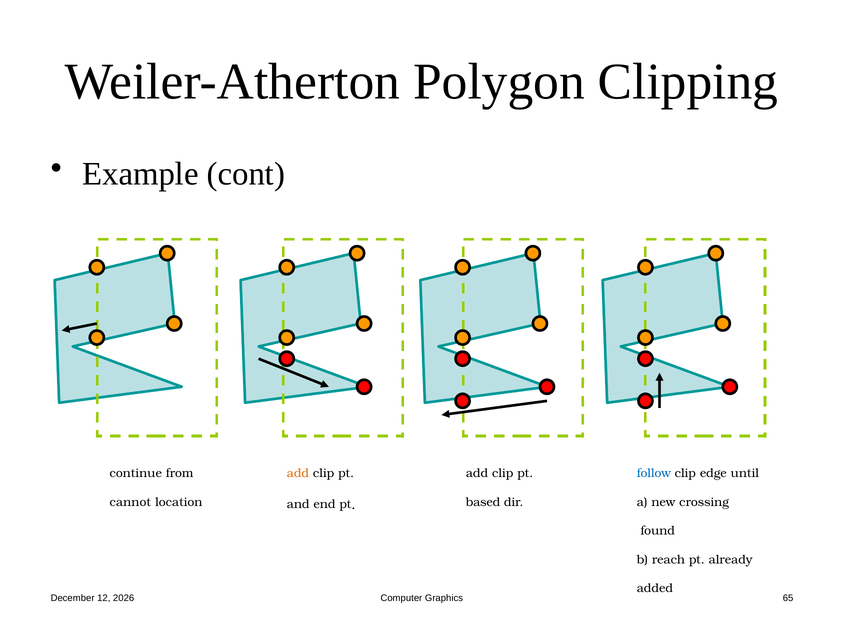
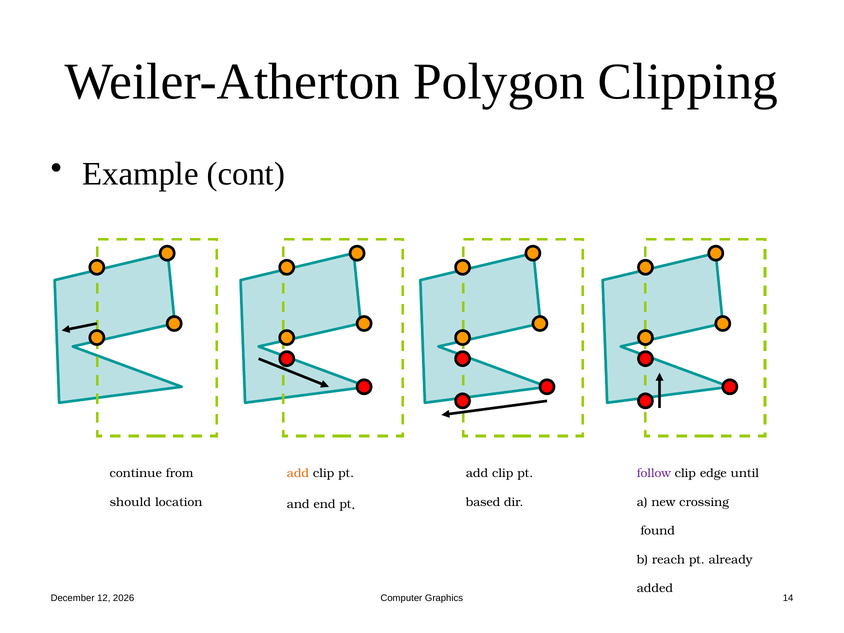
follow colour: blue -> purple
cannot: cannot -> should
65: 65 -> 14
